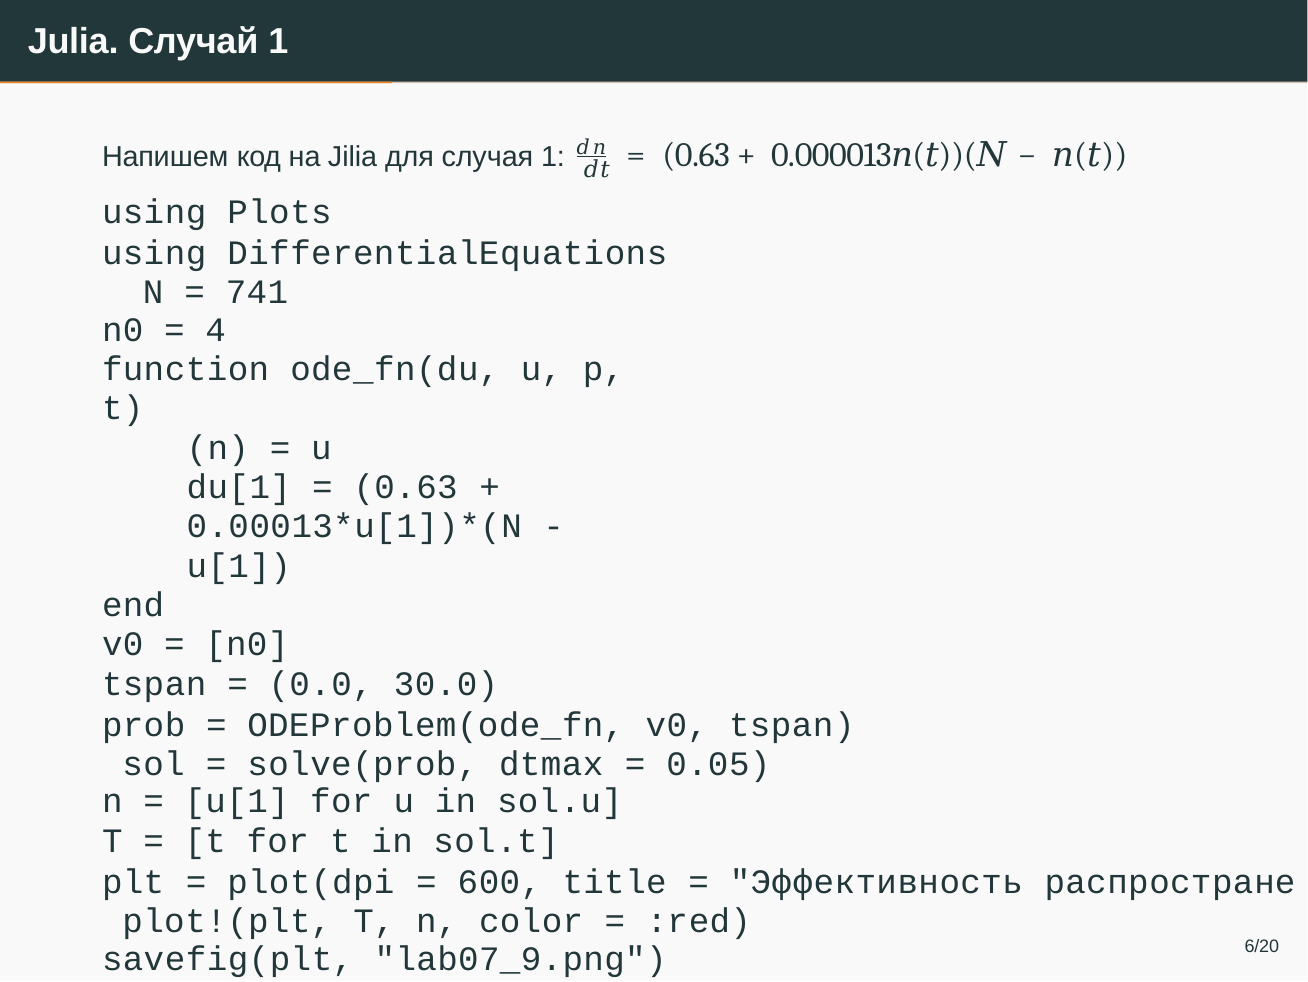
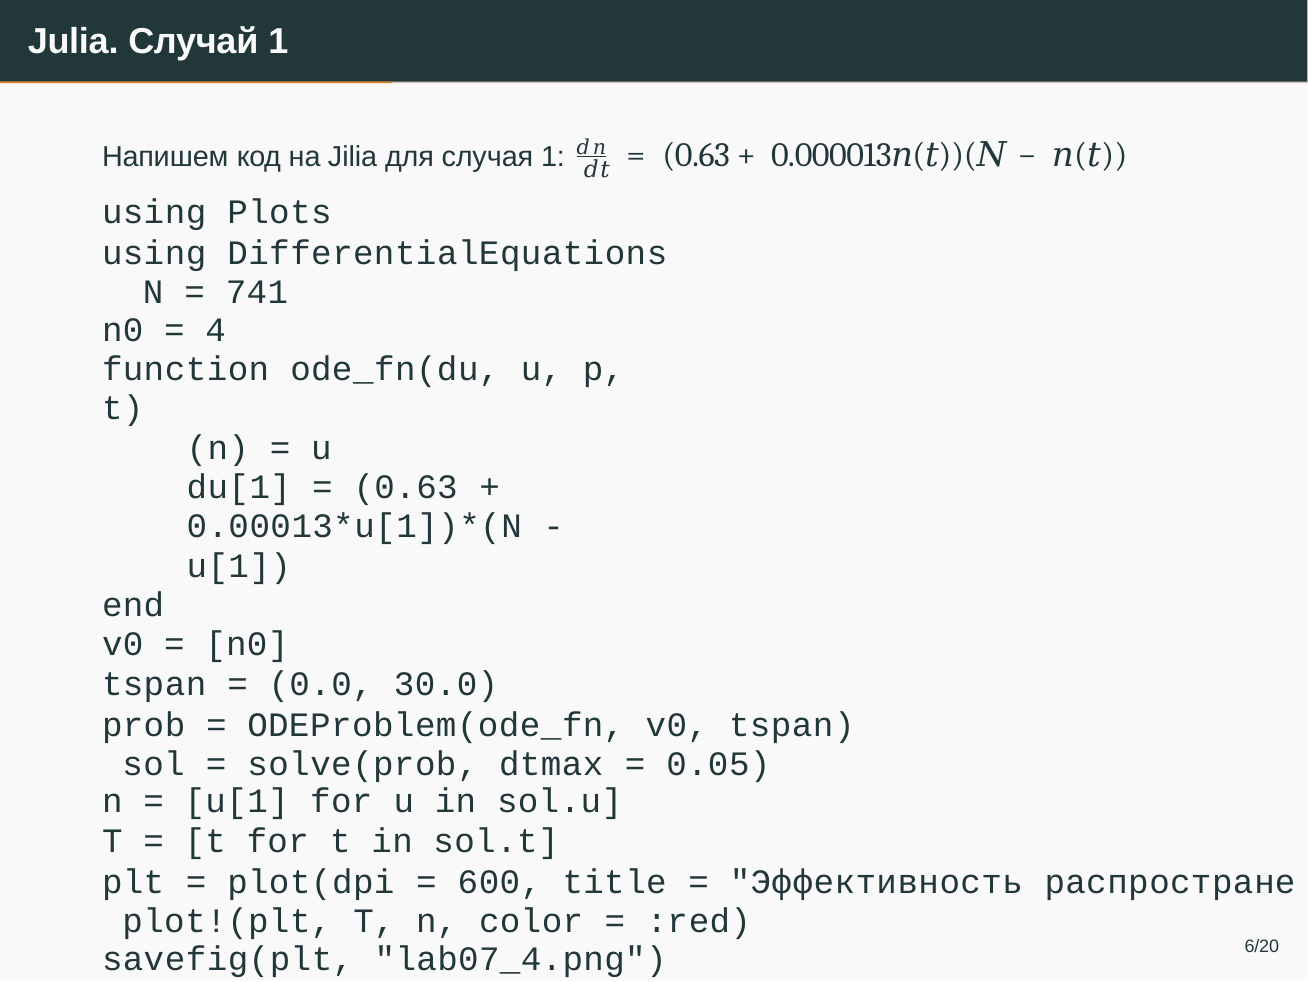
lab07_9.png: lab07_9.png -> lab07_4.png
